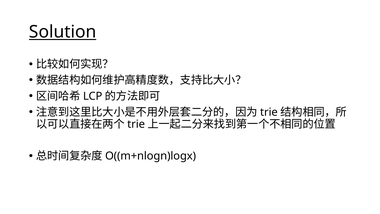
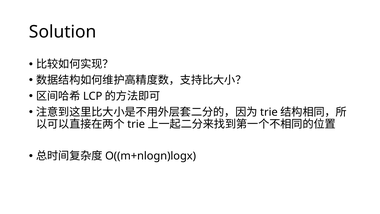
Solution underline: present -> none
